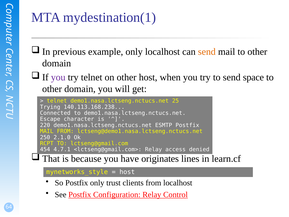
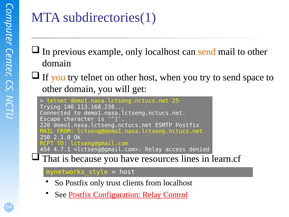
mydestination(1: mydestination(1 -> subdirectories(1
you at (58, 77) colour: purple -> orange
originates: originates -> resources
